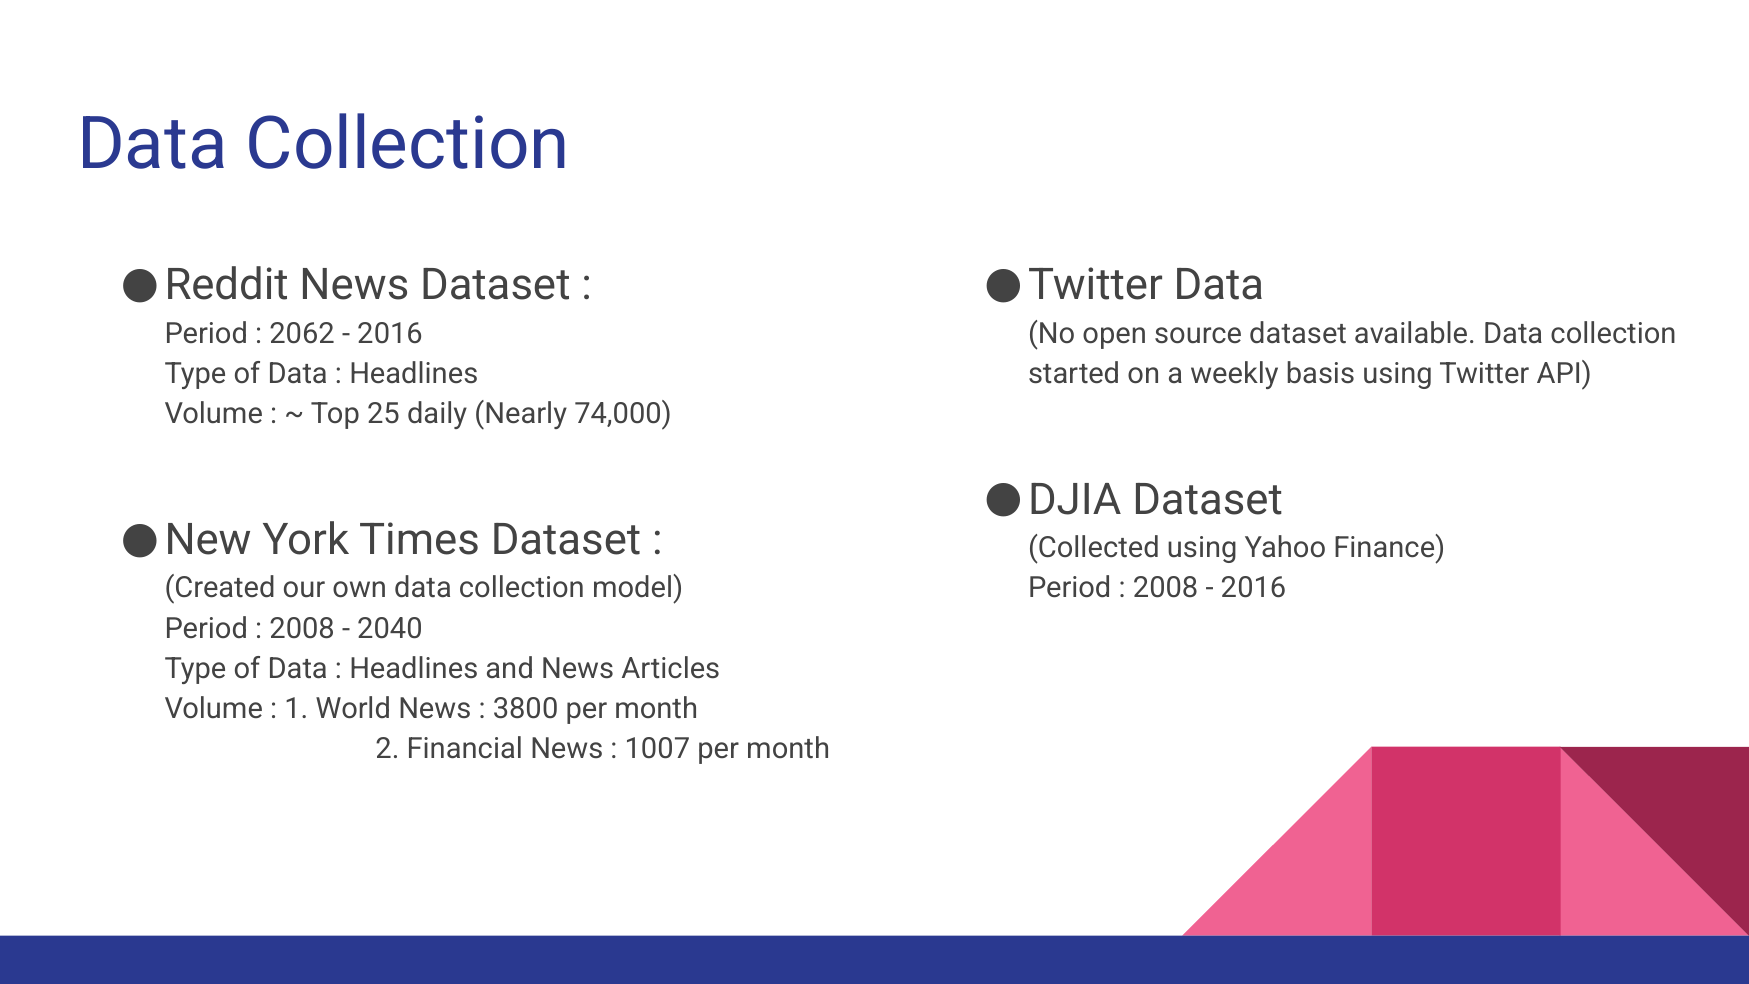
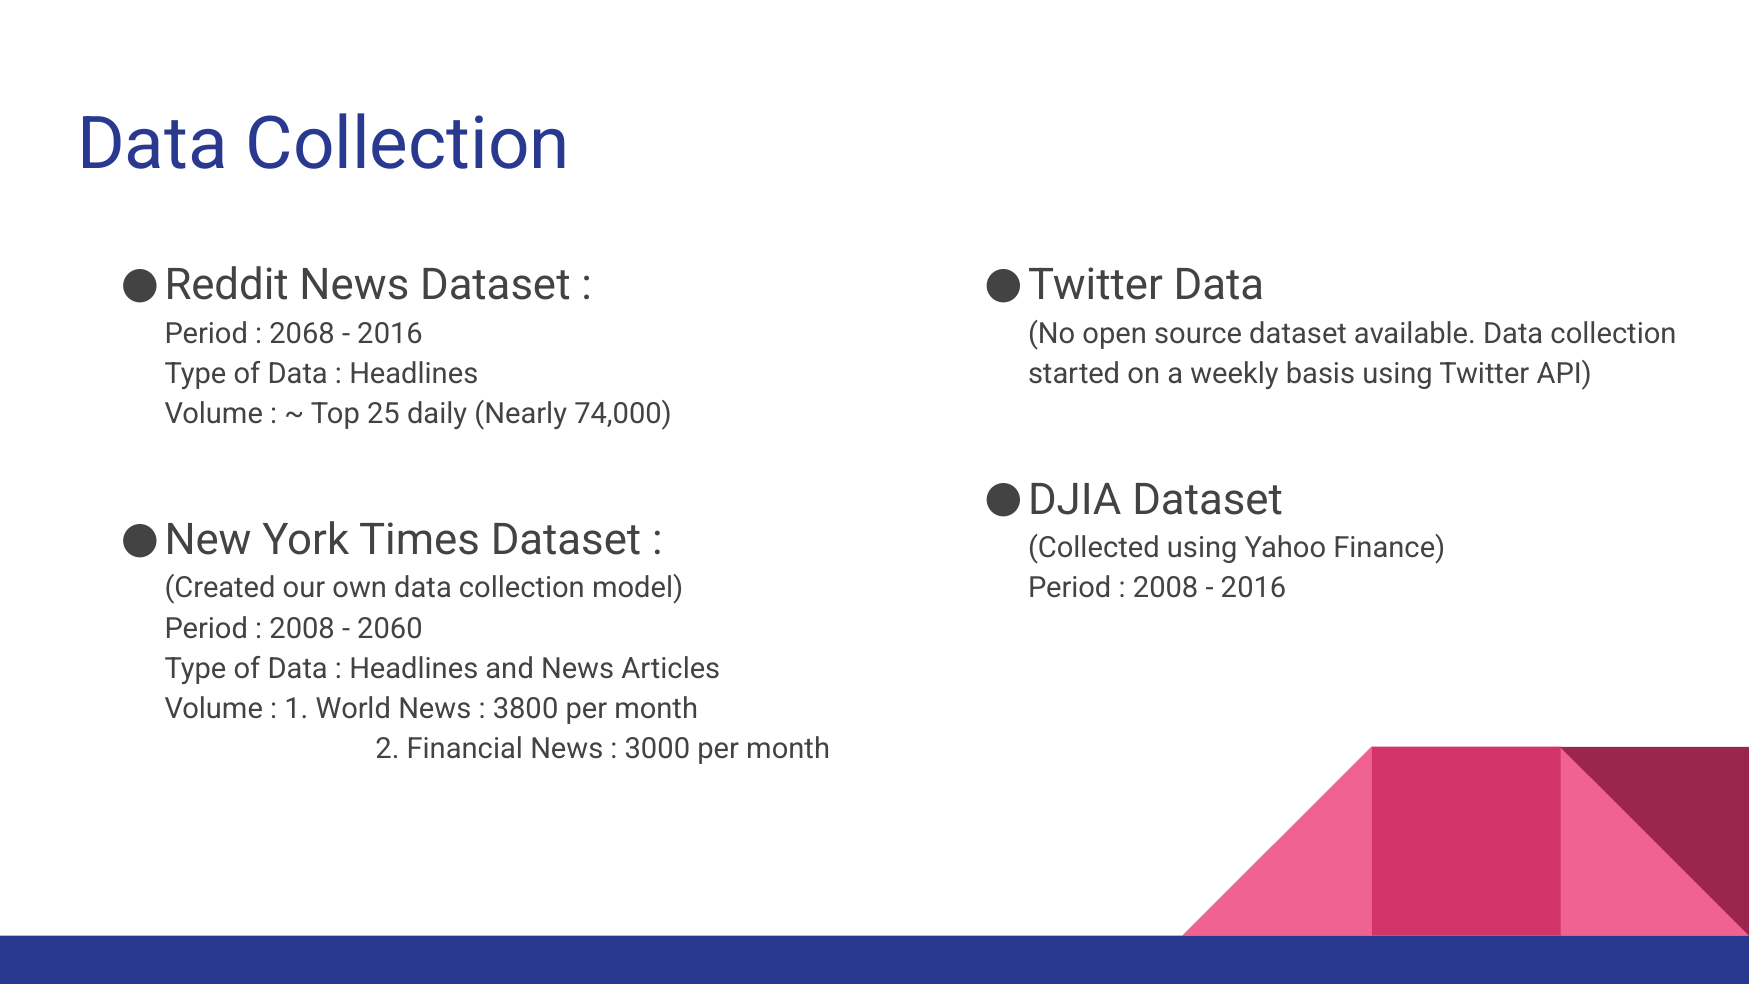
2062: 2062 -> 2068
2040: 2040 -> 2060
1007: 1007 -> 3000
